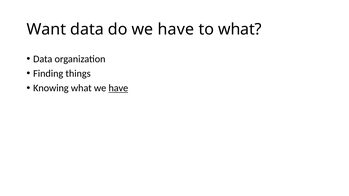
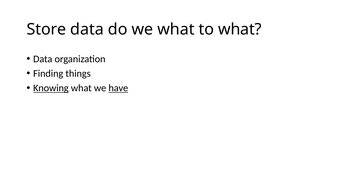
Want: Want -> Store
do we have: have -> what
Knowing underline: none -> present
